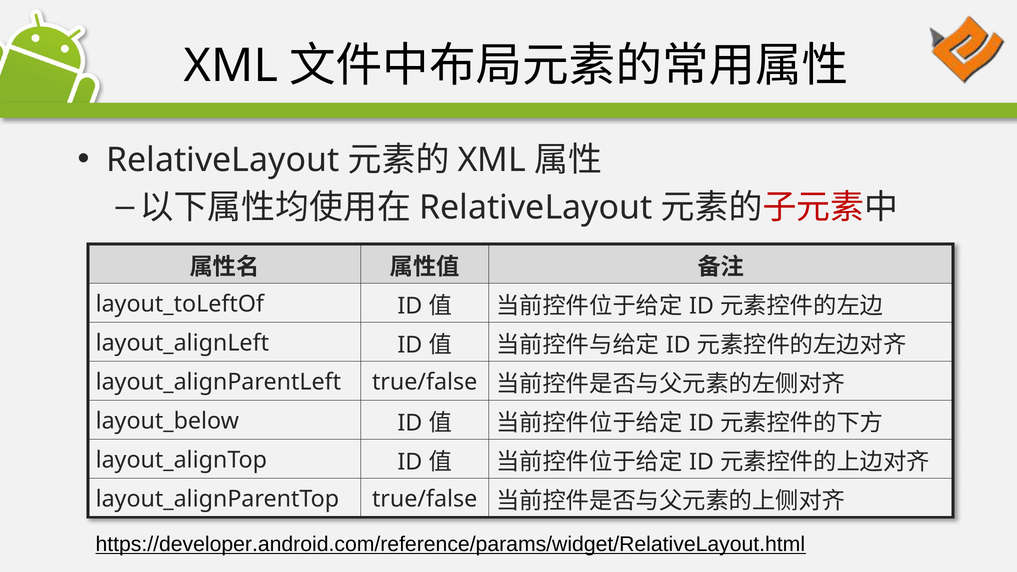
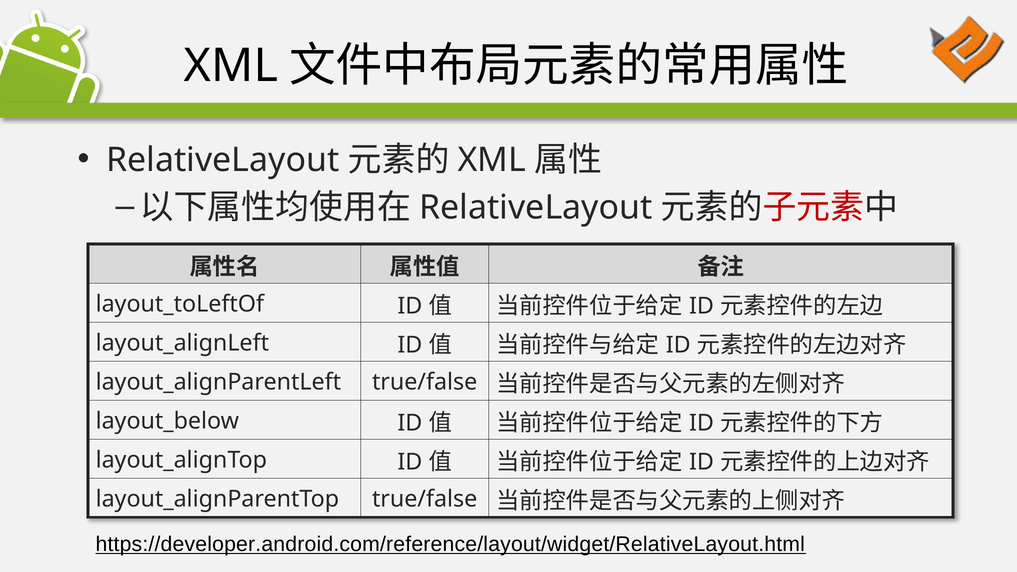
https://developer.android.com/reference/params/widget/RelativeLayout.html: https://developer.android.com/reference/params/widget/RelativeLayout.html -> https://developer.android.com/reference/layout/widget/RelativeLayout.html
